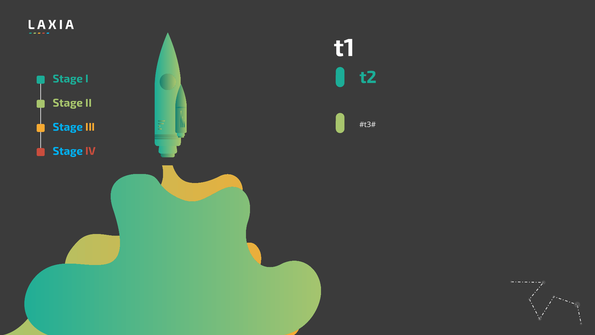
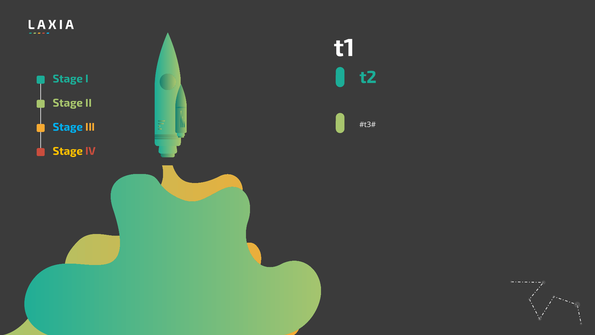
Stage at (68, 151) colour: light blue -> yellow
